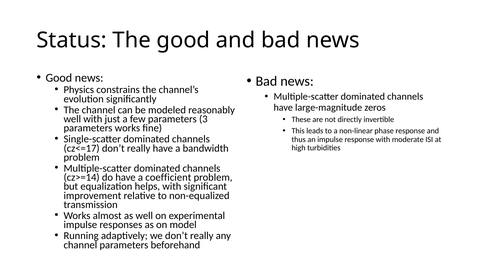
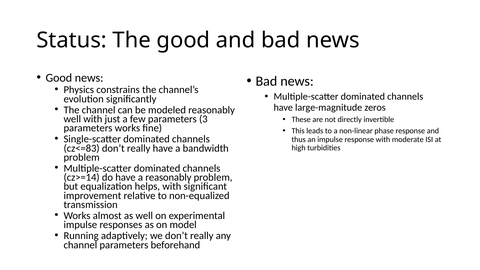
cz<=17: cz<=17 -> cz<=83
a coefficient: coefficient -> reasonably
